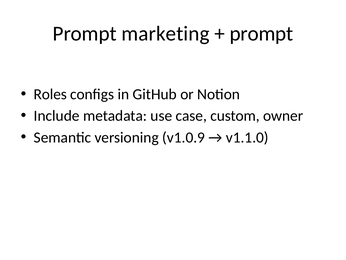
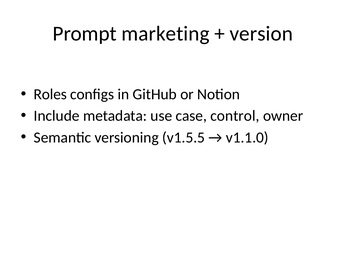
prompt at (261, 33): prompt -> version
custom: custom -> control
v1.0.9: v1.0.9 -> v1.5.5
